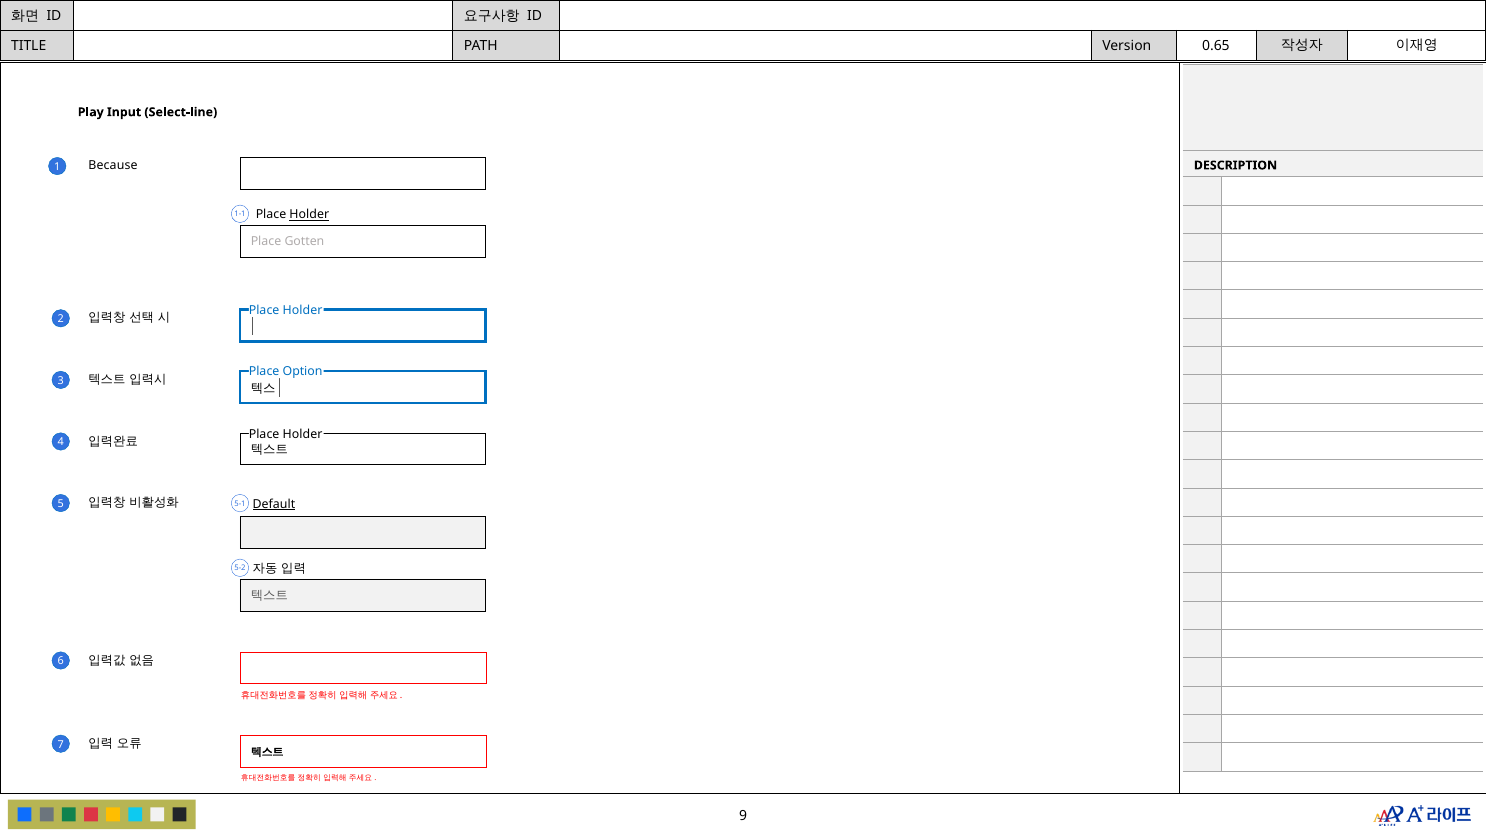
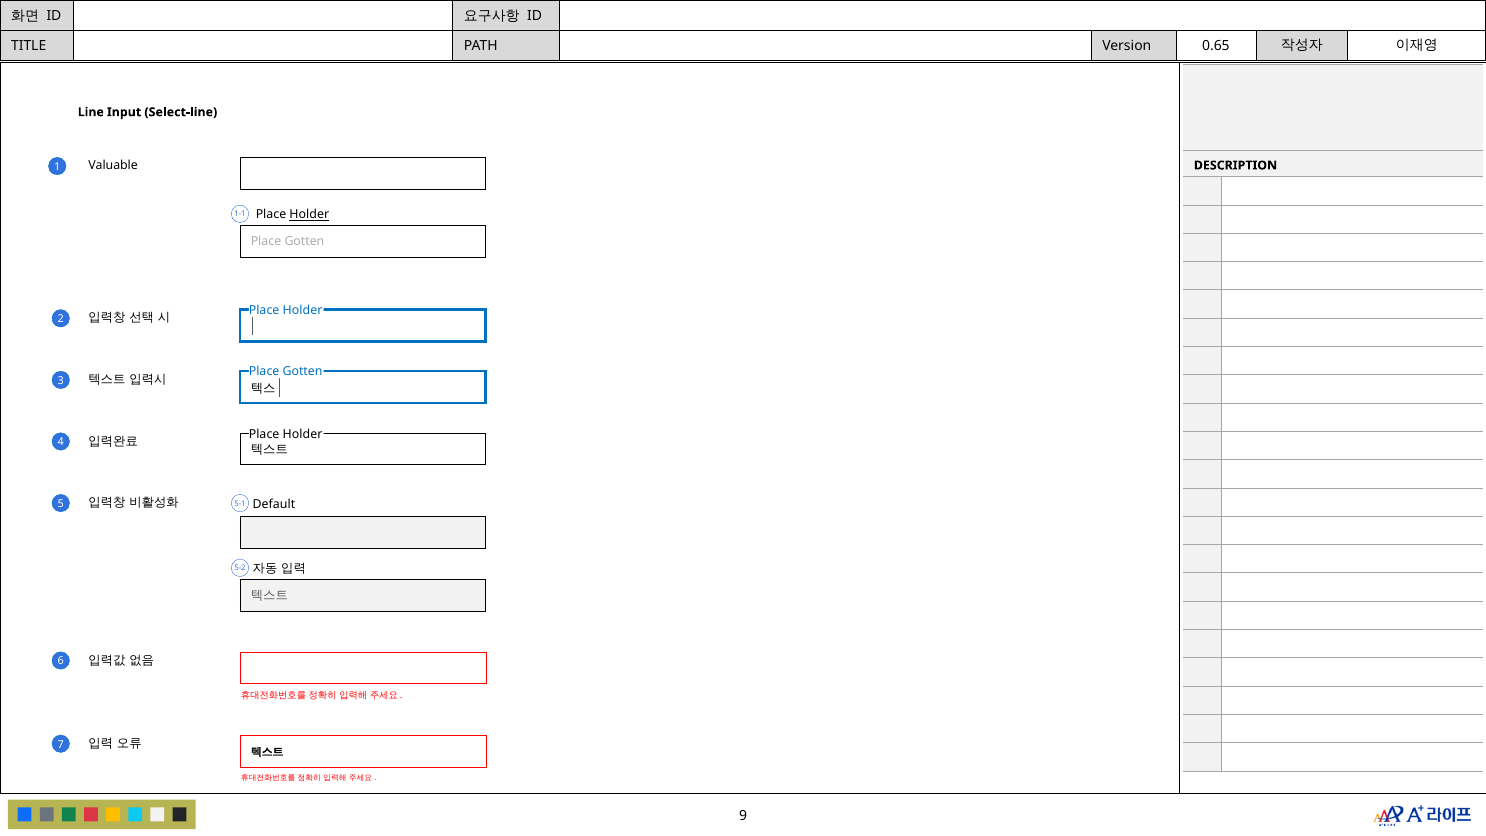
Play: Play -> Line
Because: Because -> Valuable
Option at (303, 372): Option -> Gotten
Default underline: present -> none
